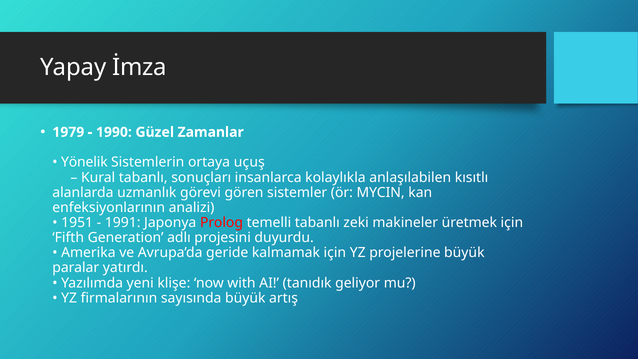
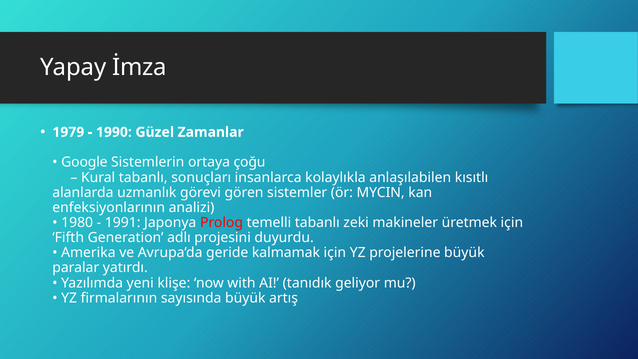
Yönelik: Yönelik -> Google
uçuş: uçuş -> çoğu
1951: 1951 -> 1980
